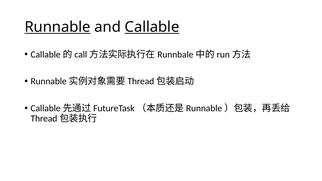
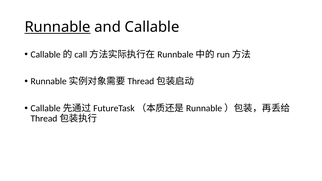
Callable underline: present -> none
